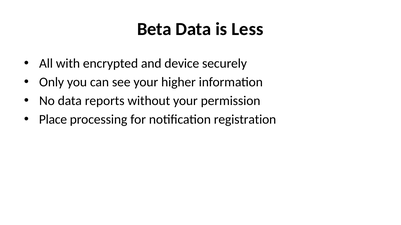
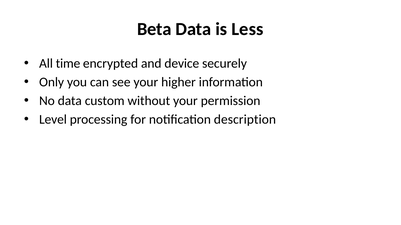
with: with -> time
reports: reports -> custom
Place: Place -> Level
registration: registration -> description
